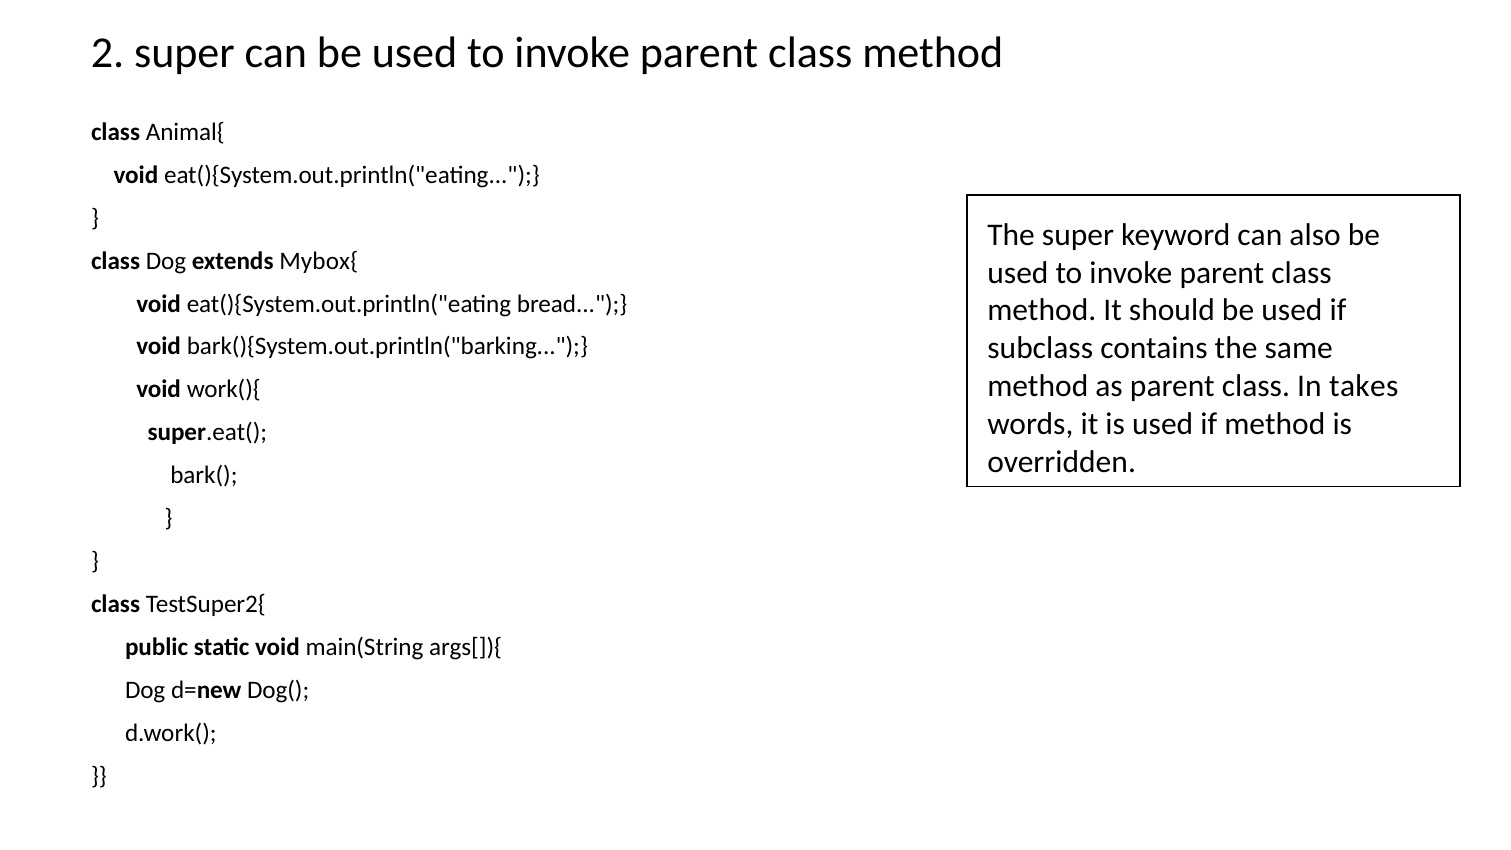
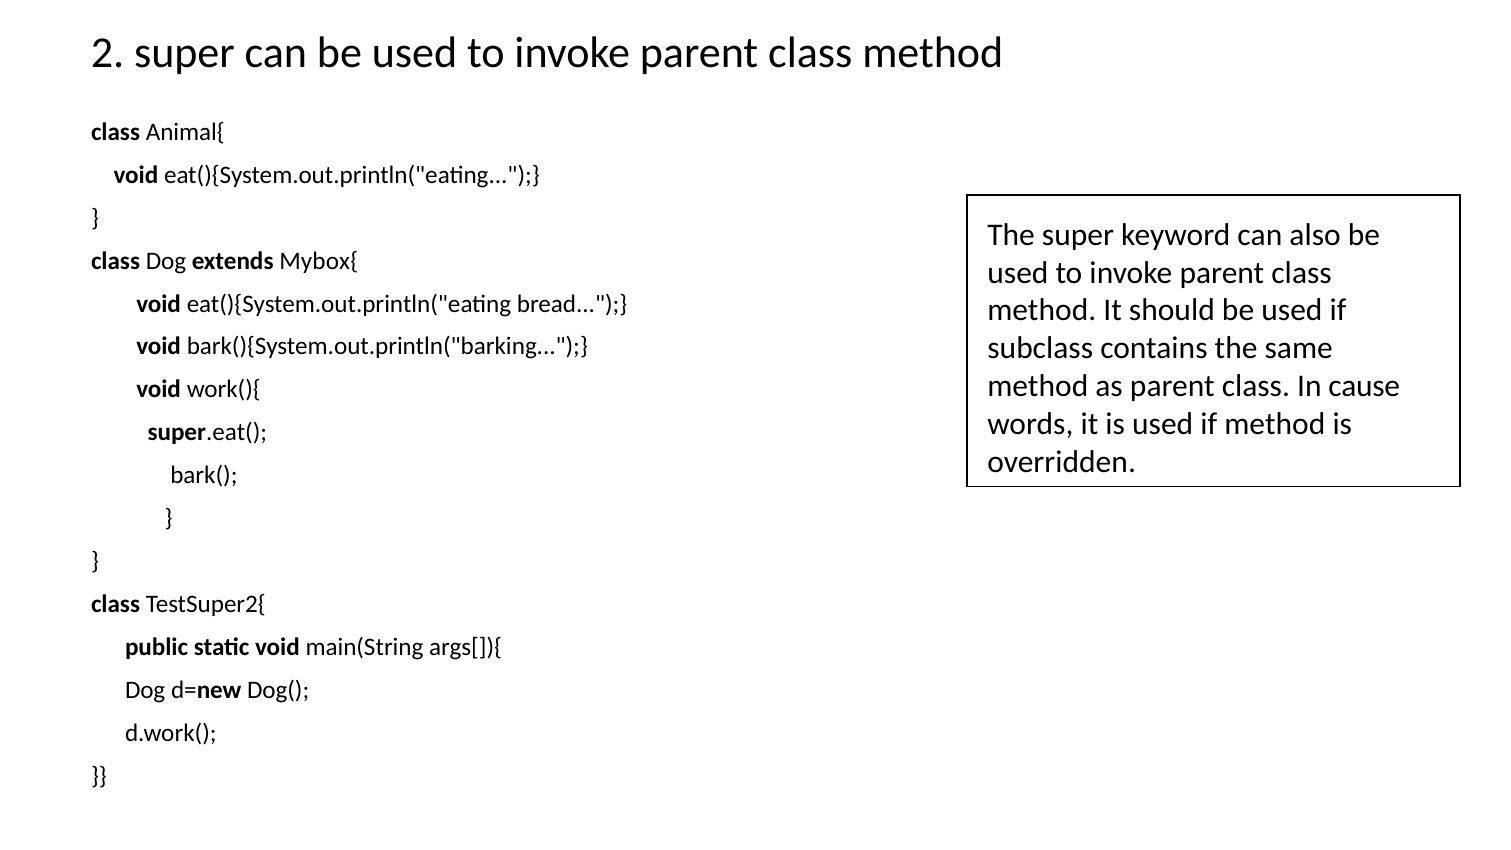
takes: takes -> cause
